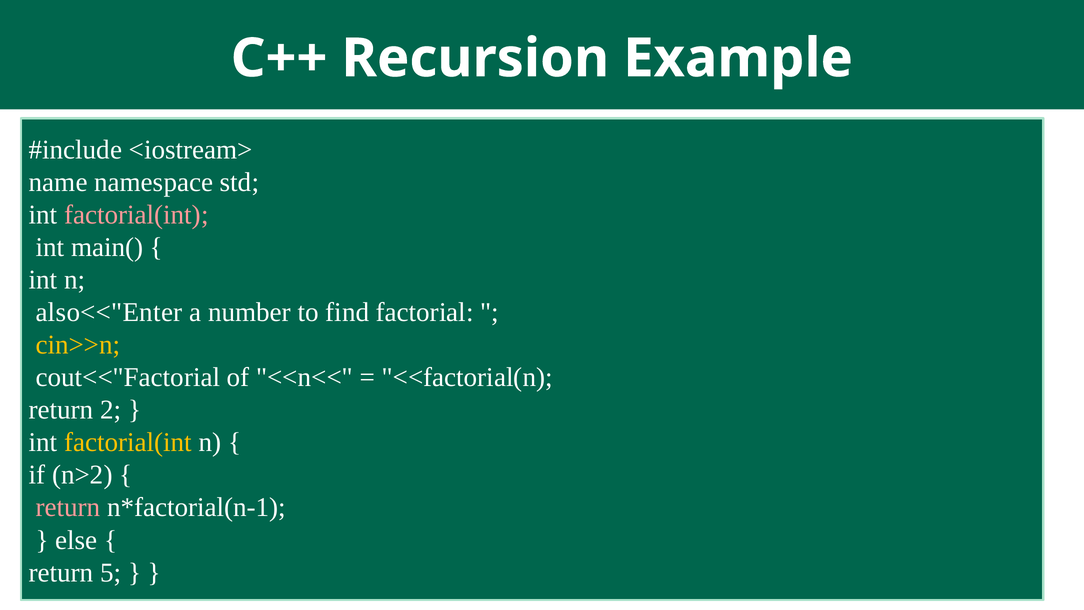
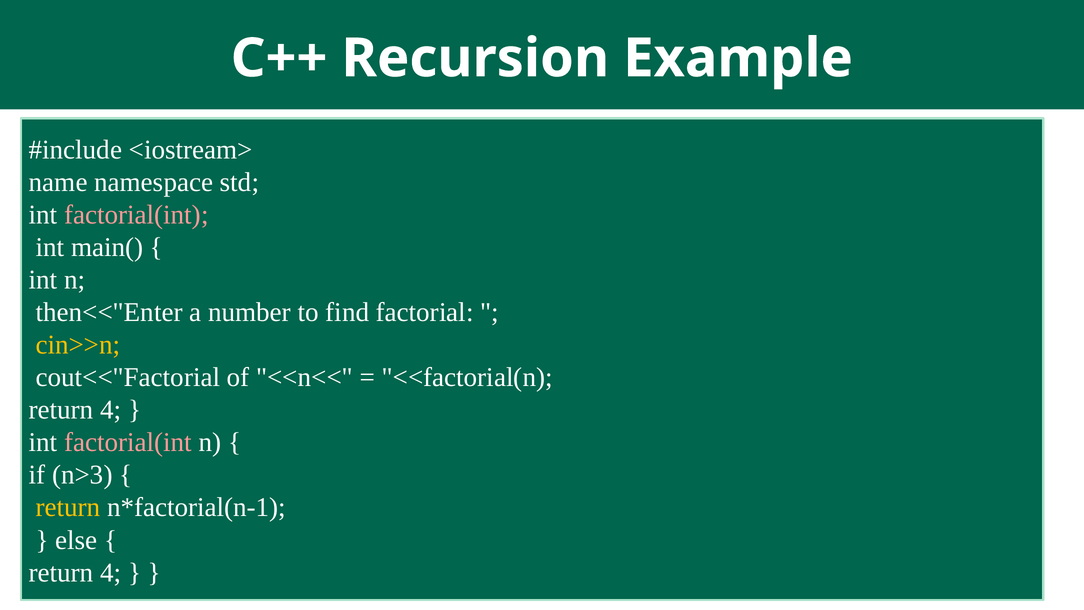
also<<"Enter: also<<"Enter -> then<<"Enter
2 at (111, 410): 2 -> 4
factorial(int at (128, 442) colour: yellow -> pink
n>2: n>2 -> n>3
return at (68, 507) colour: pink -> yellow
5 at (111, 572): 5 -> 4
